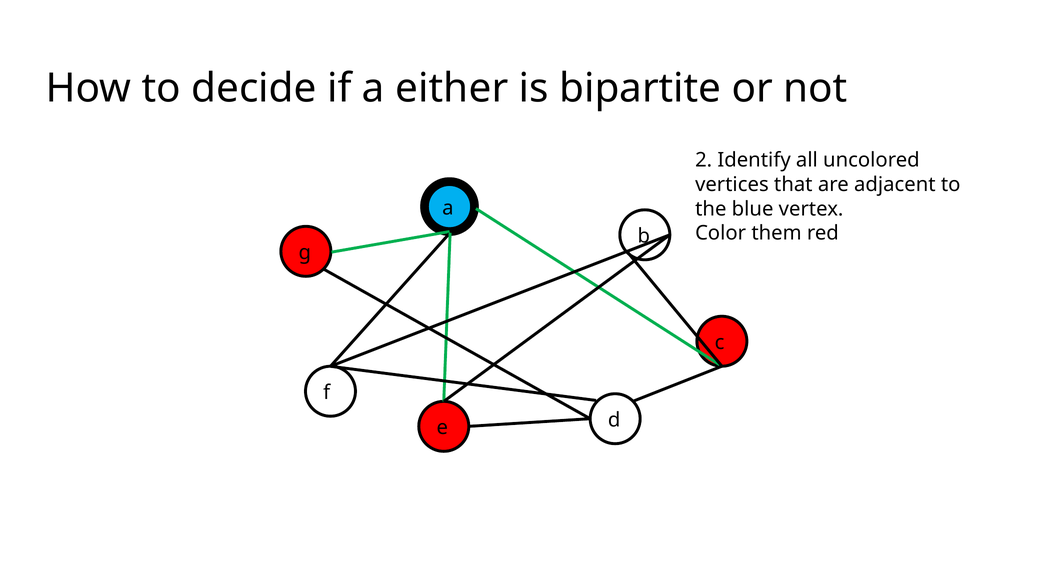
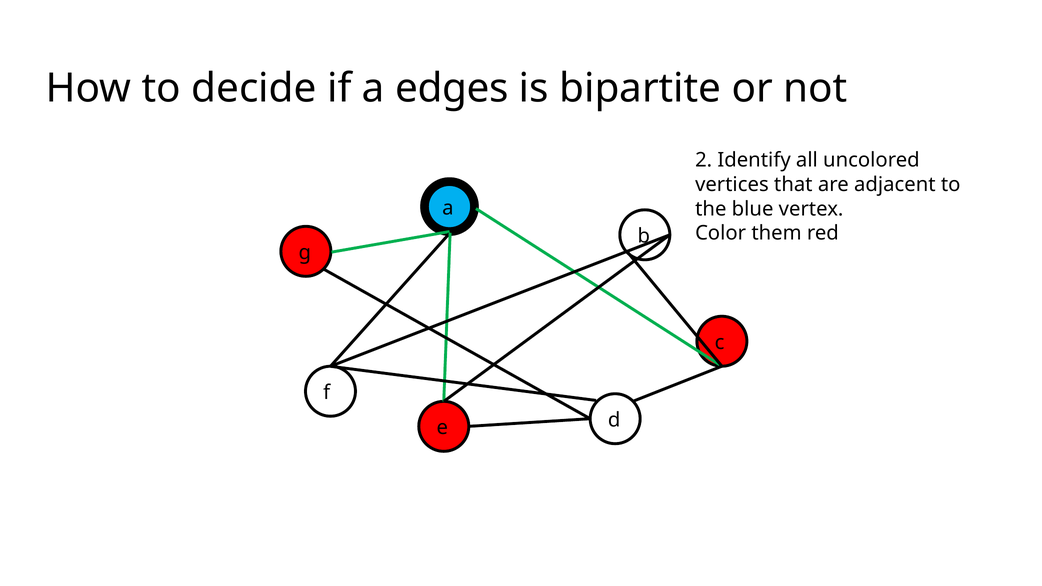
either: either -> edges
